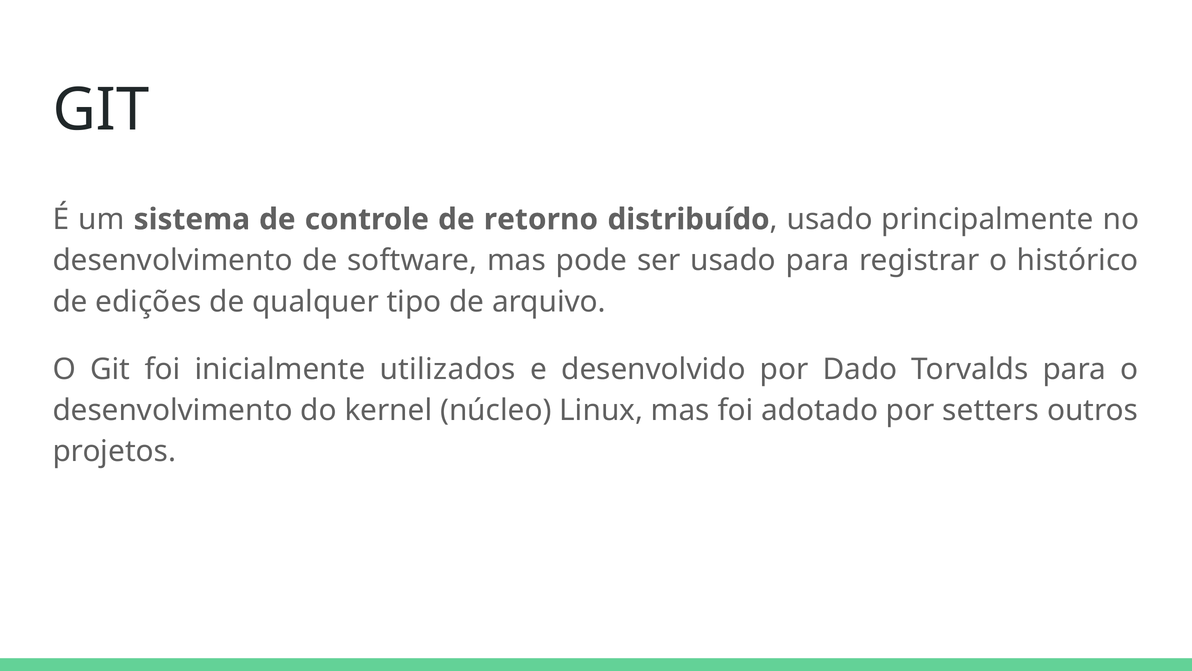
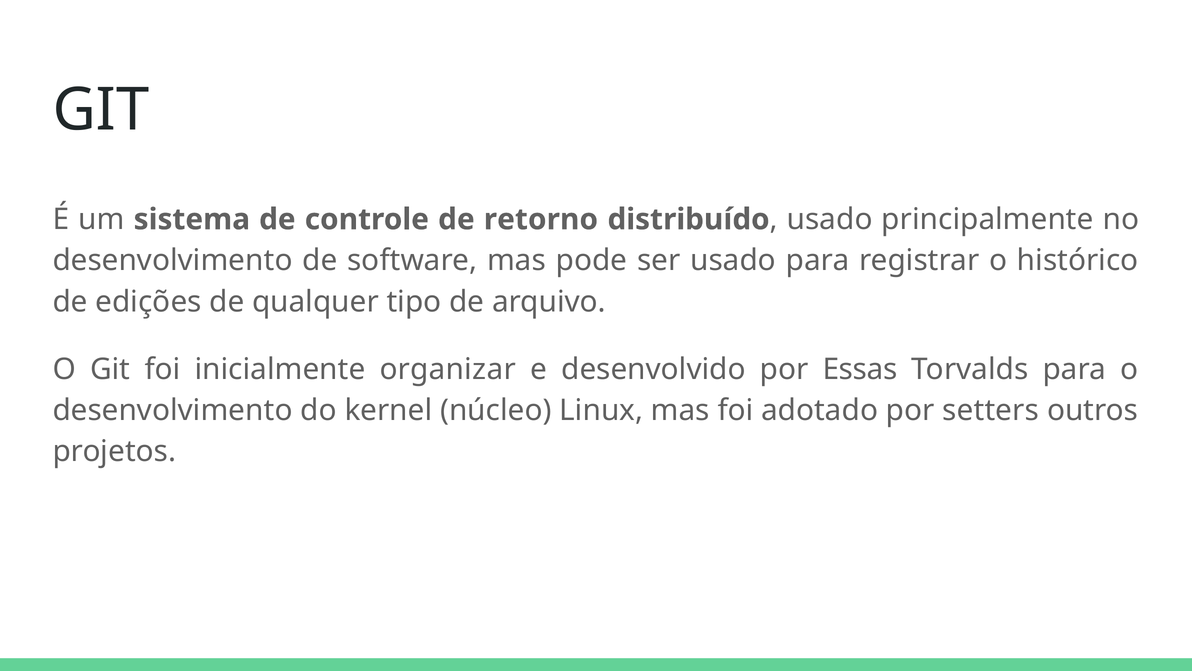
utilizados: utilizados -> organizar
Dado: Dado -> Essas
